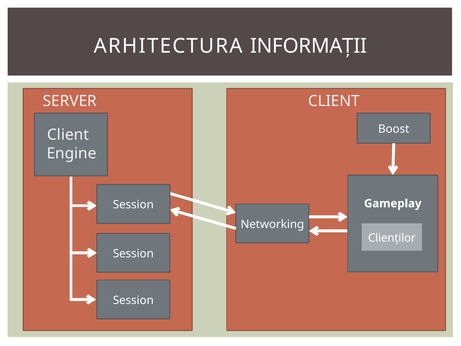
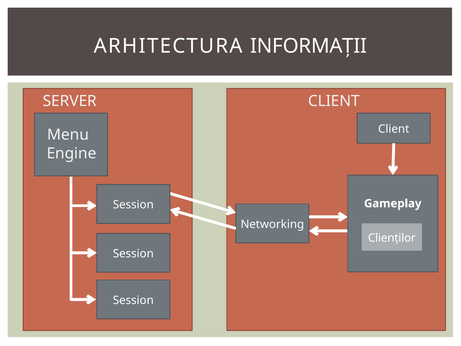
Boost at (394, 129): Boost -> Client
Client at (68, 135): Client -> Menu
